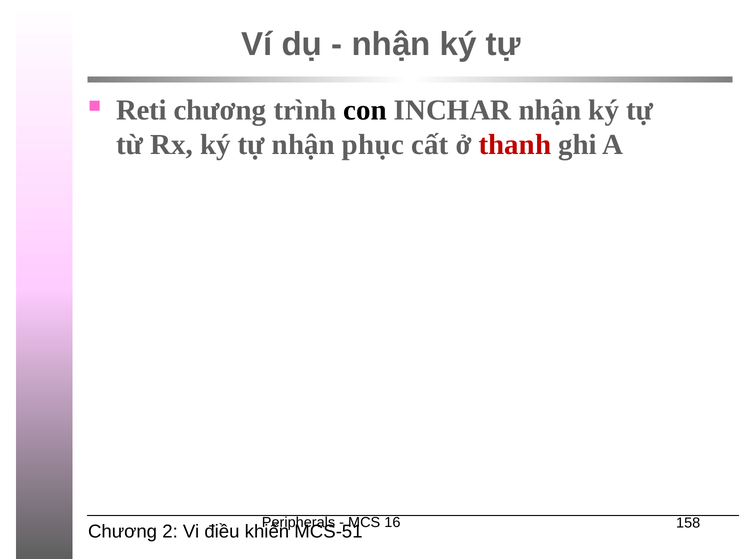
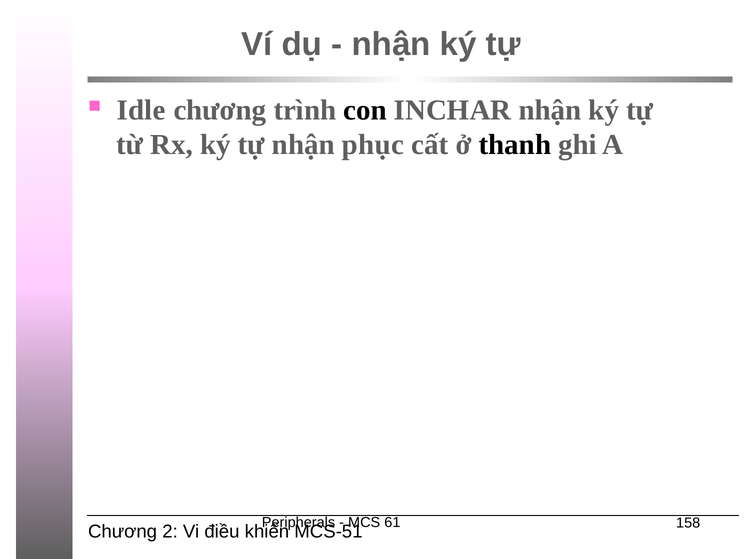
Reti: Reti -> Idle
thanh colour: red -> black
16: 16 -> 61
